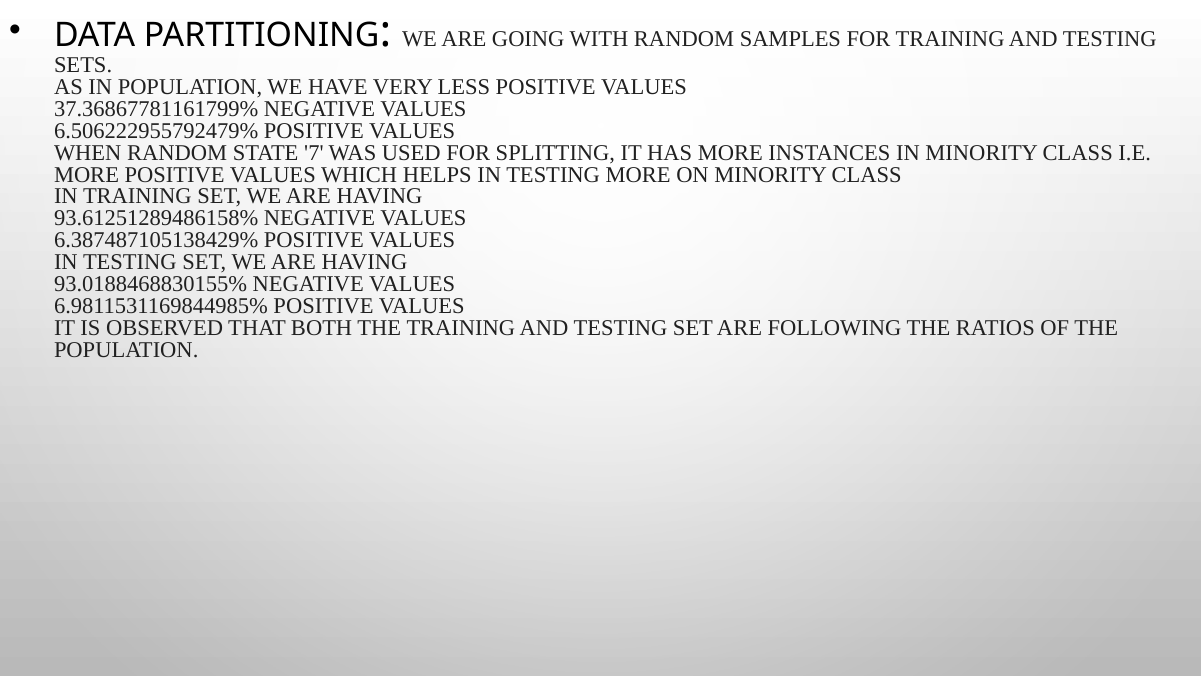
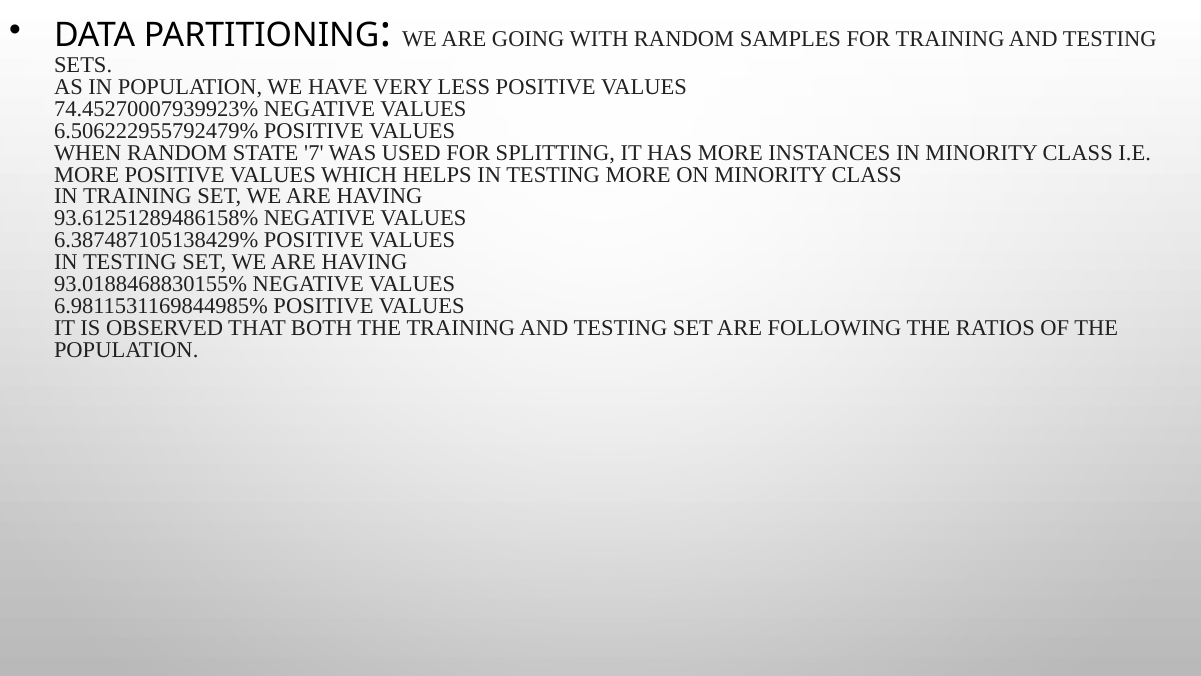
37.36867781161799%: 37.36867781161799% -> 74.45270007939923%
